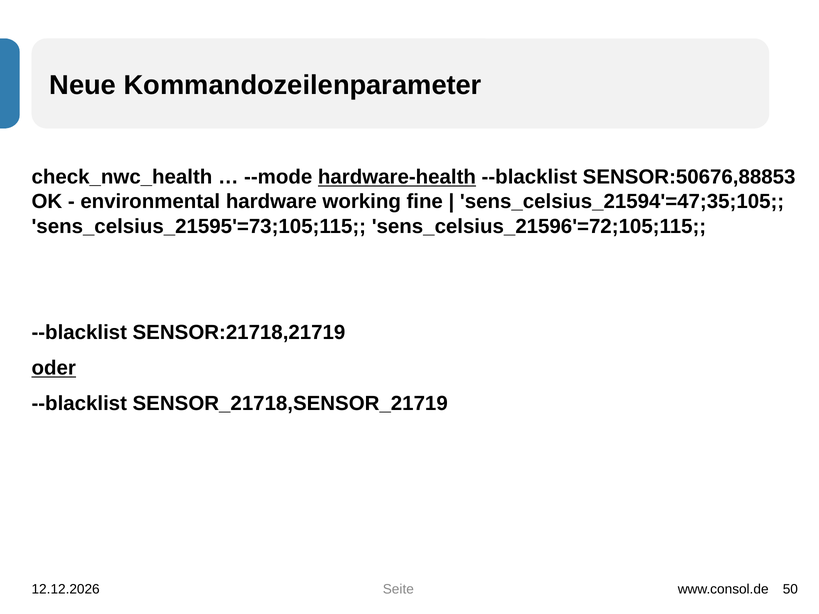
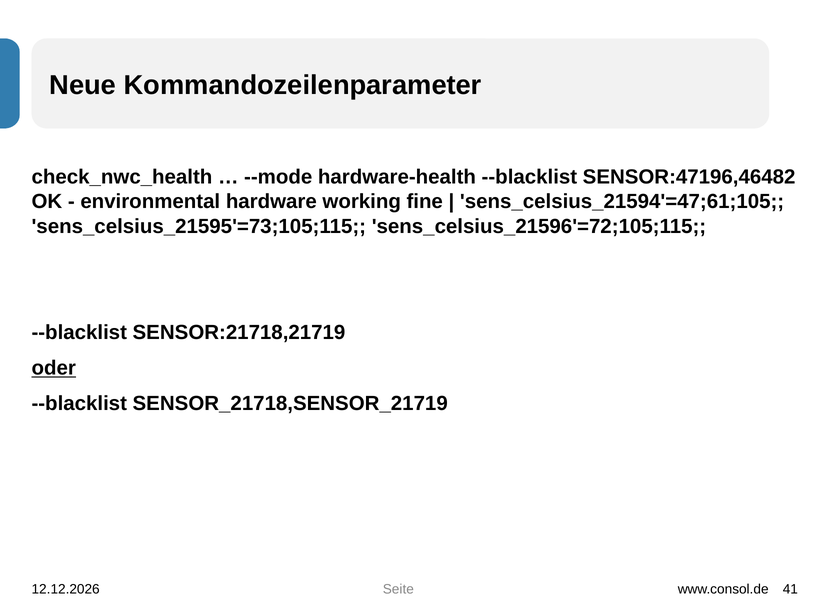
hardware-health underline: present -> none
SENSOR:50676,88853: SENSOR:50676,88853 -> SENSOR:47196,46482
sens_celsius_21594'=47;35;105: sens_celsius_21594'=47;35;105 -> sens_celsius_21594'=47;61;105
50: 50 -> 41
